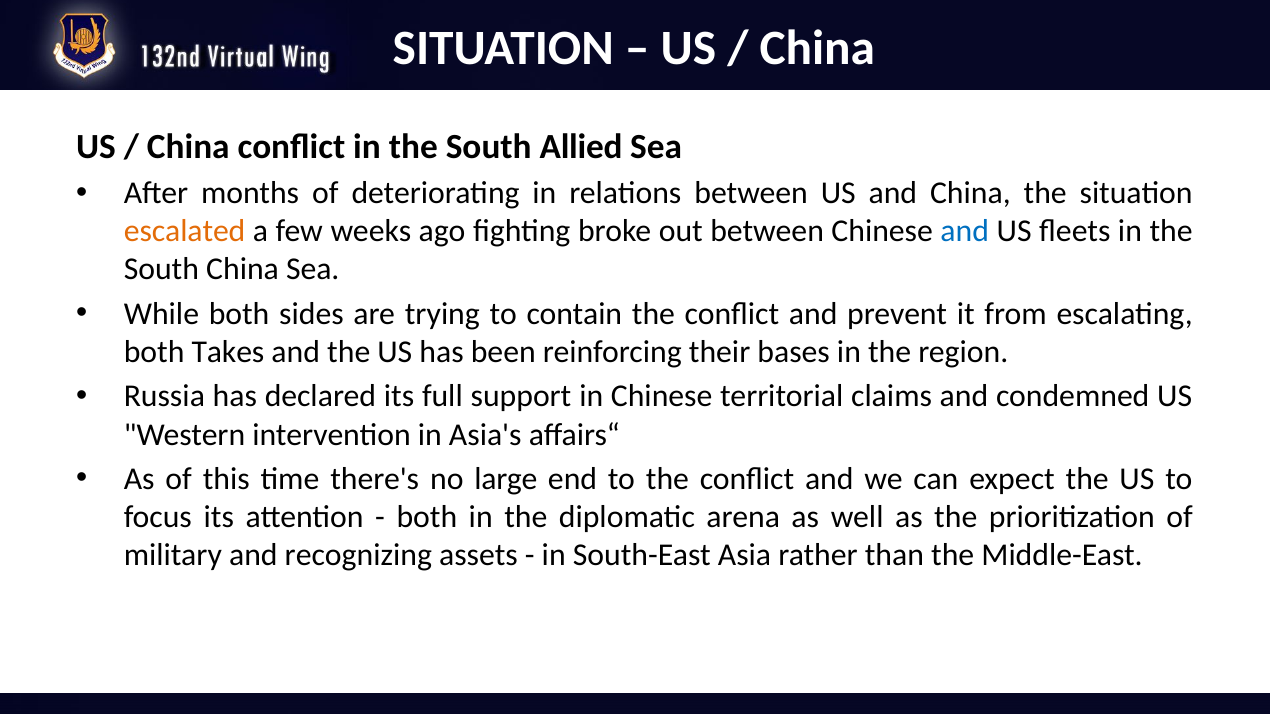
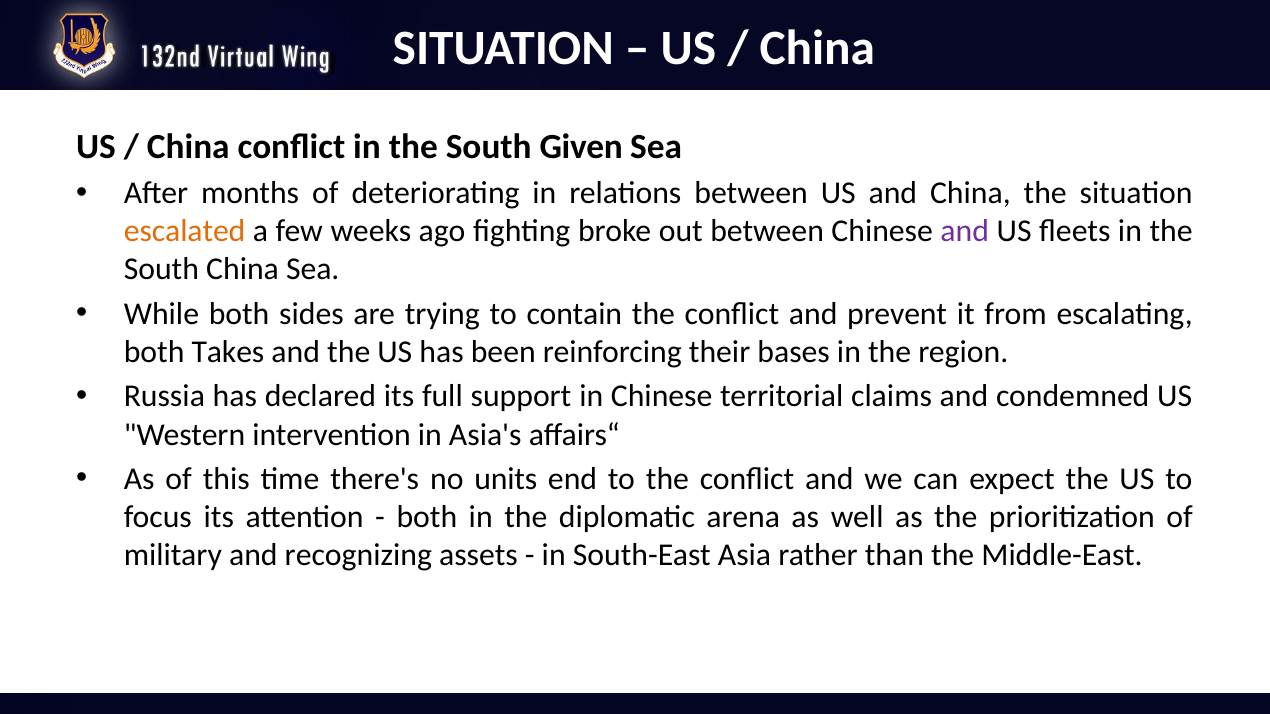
Allied: Allied -> Given
and at (965, 232) colour: blue -> purple
large: large -> units
